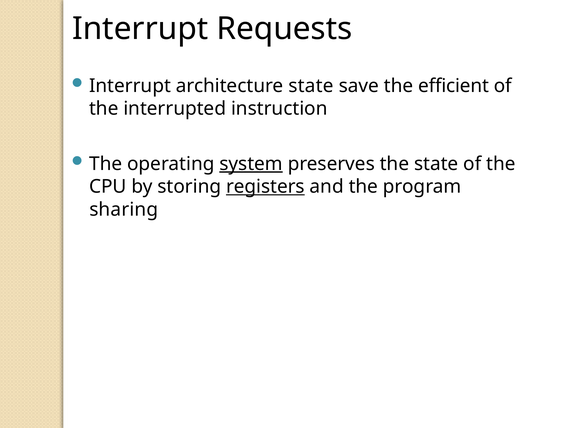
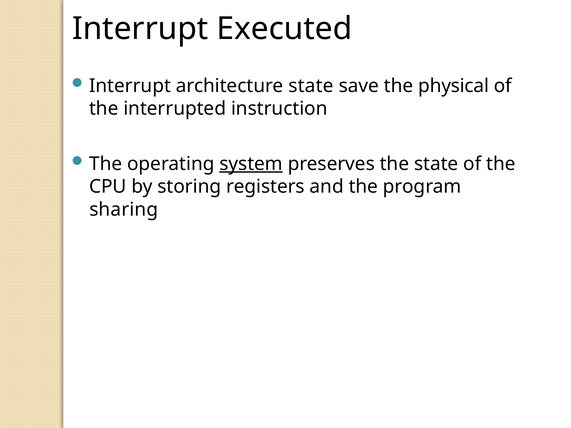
Requests: Requests -> Executed
efficient: efficient -> physical
registers underline: present -> none
